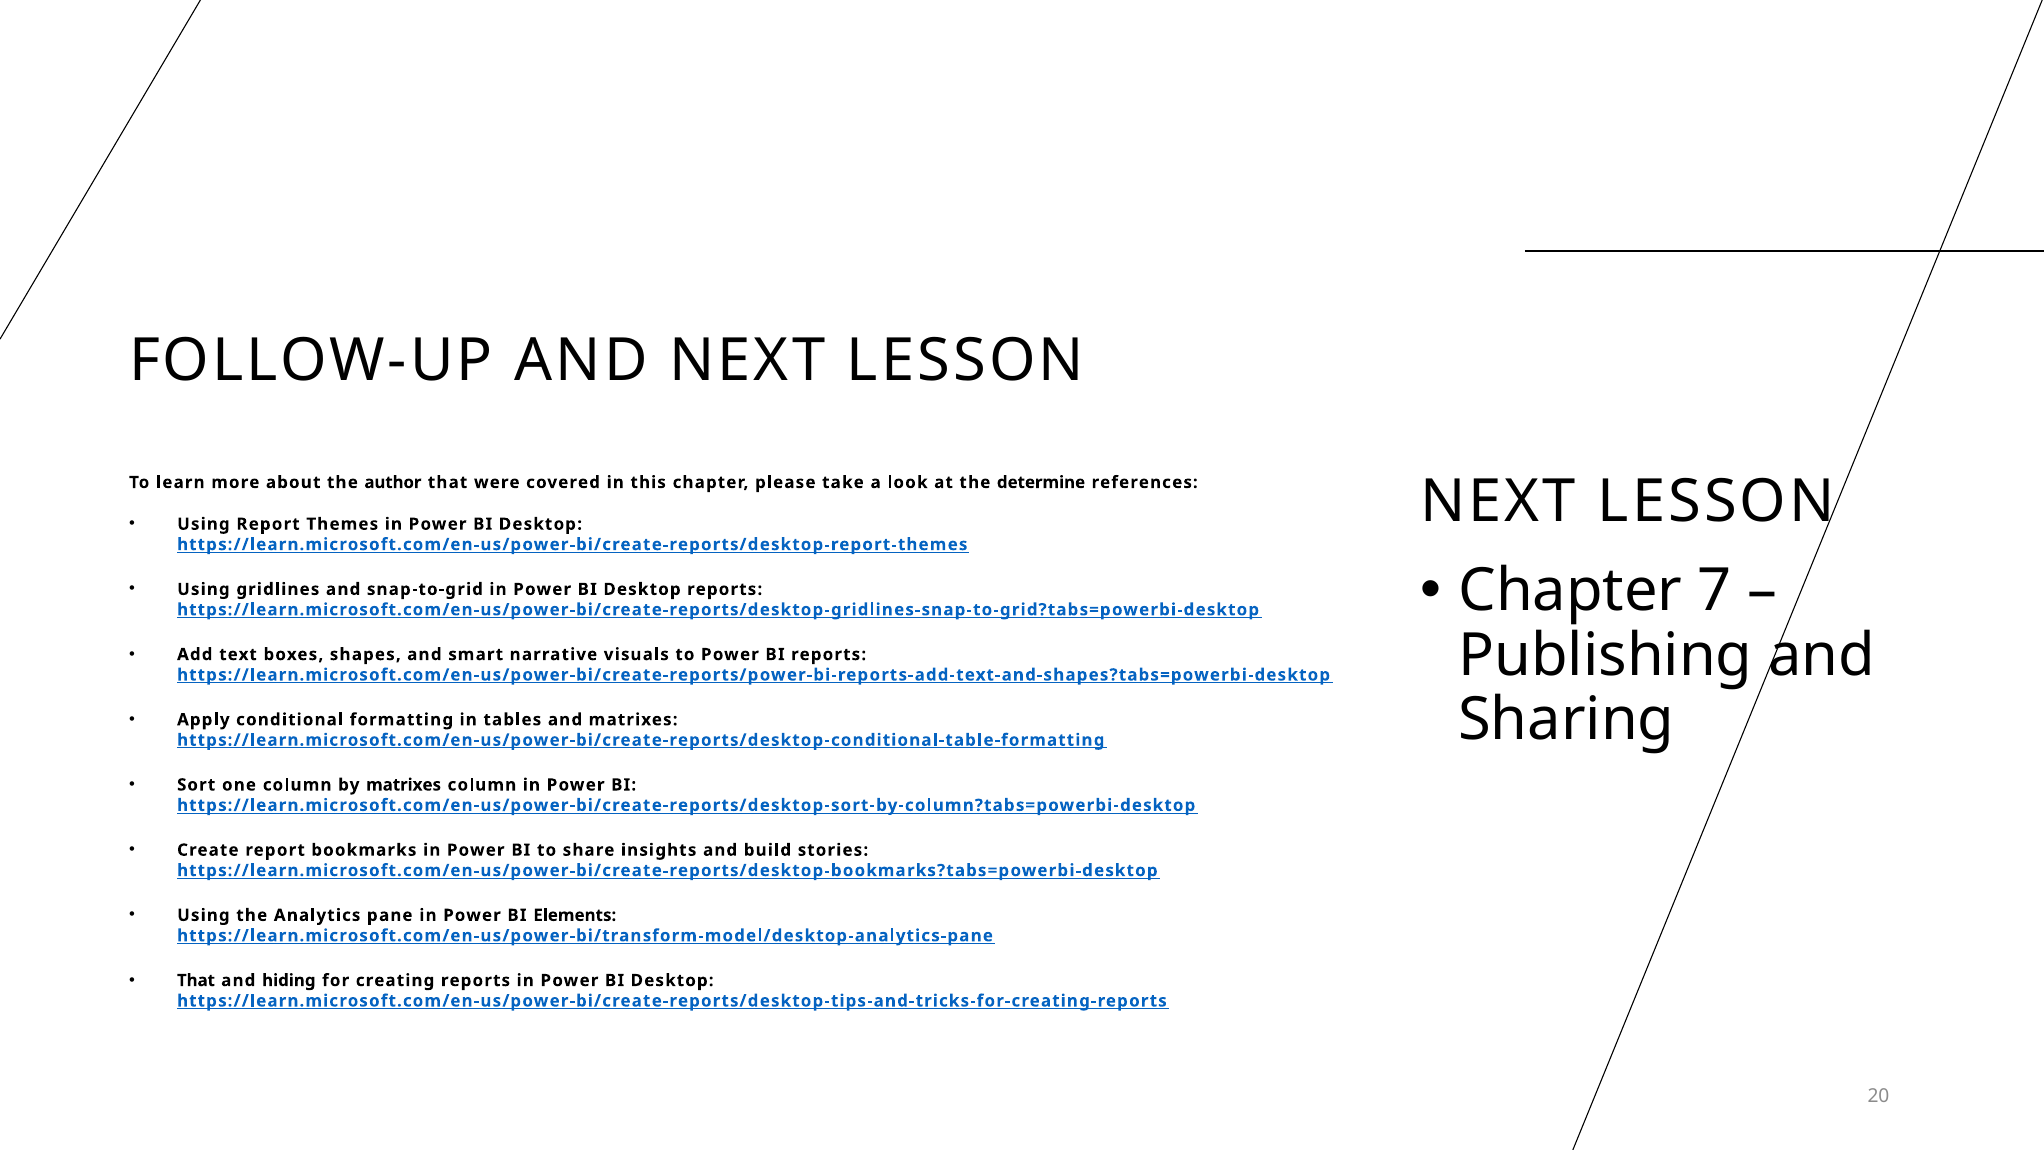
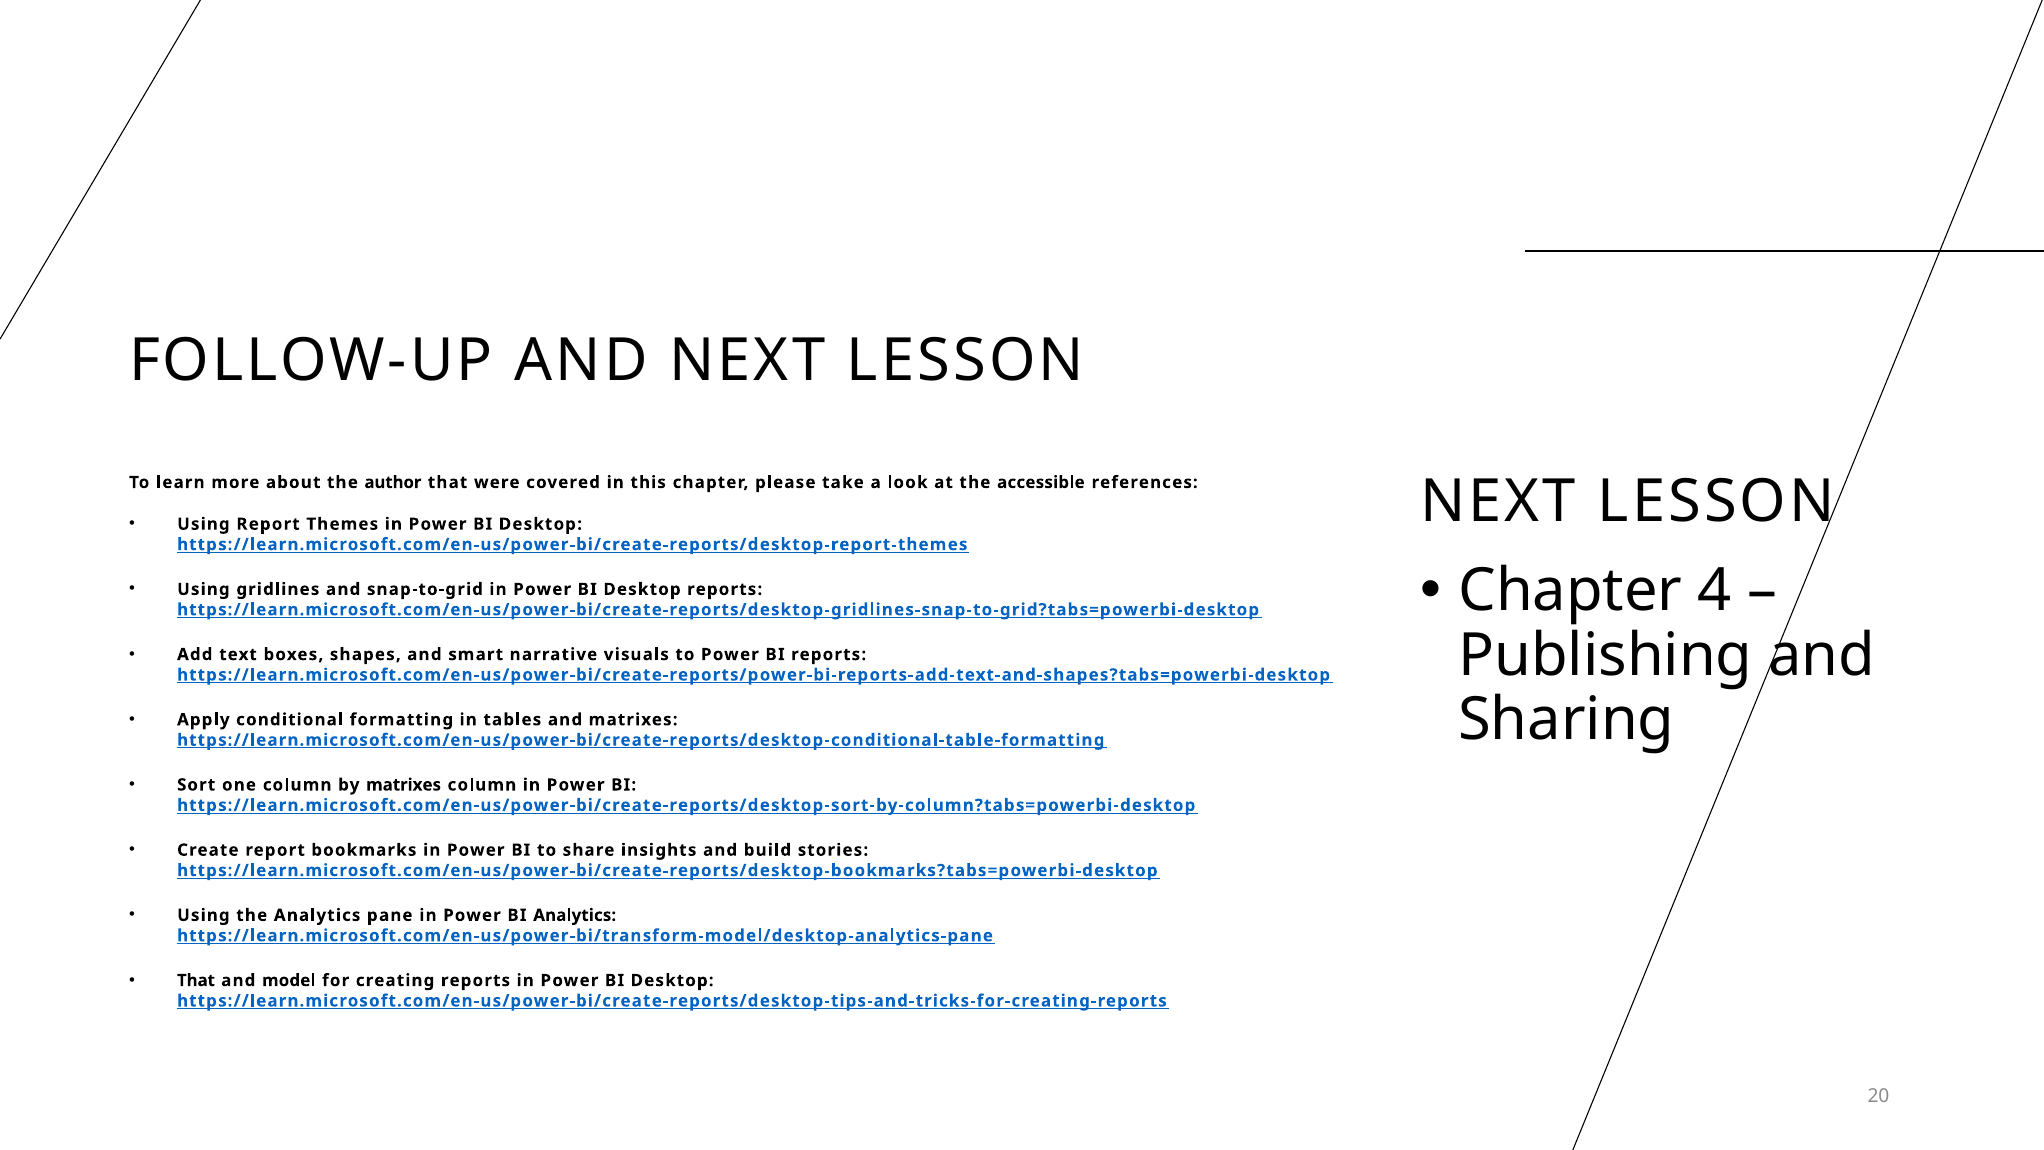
determine: determine -> accessible
7: 7 -> 4
BI Elements: Elements -> Analytics
hiding: hiding -> model
